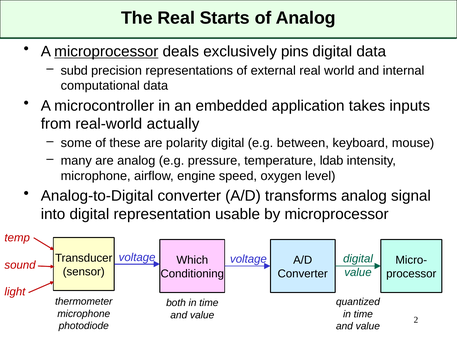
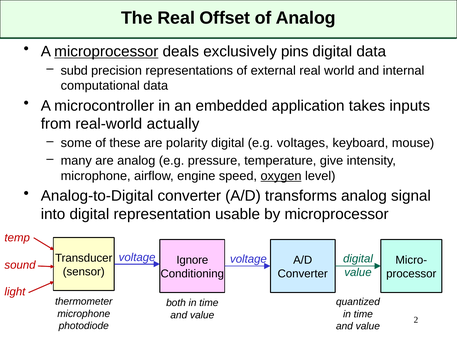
Starts: Starts -> Offset
between: between -> voltages
ldab: ldab -> give
oxygen underline: none -> present
Which: Which -> Ignore
